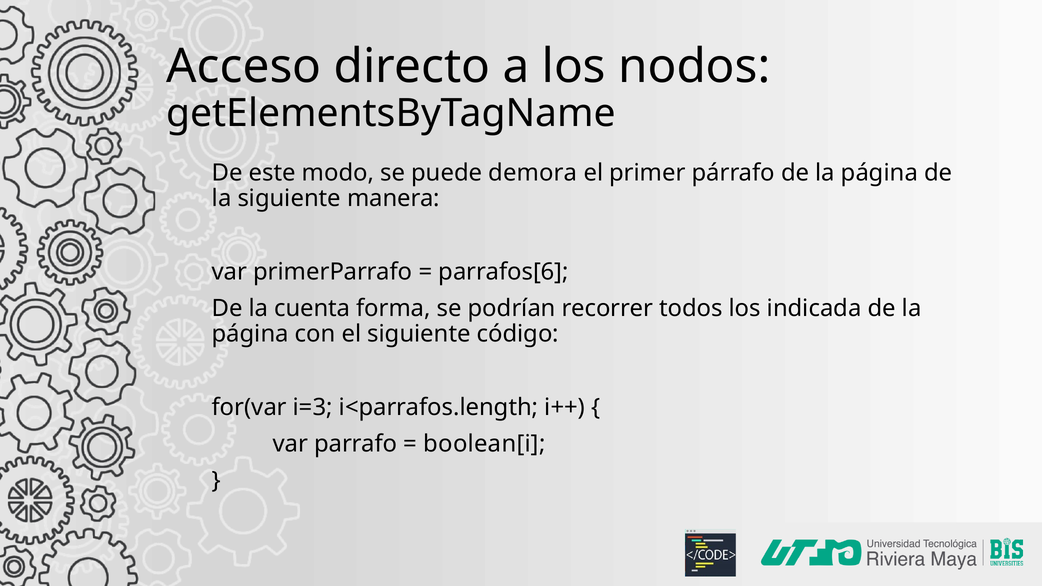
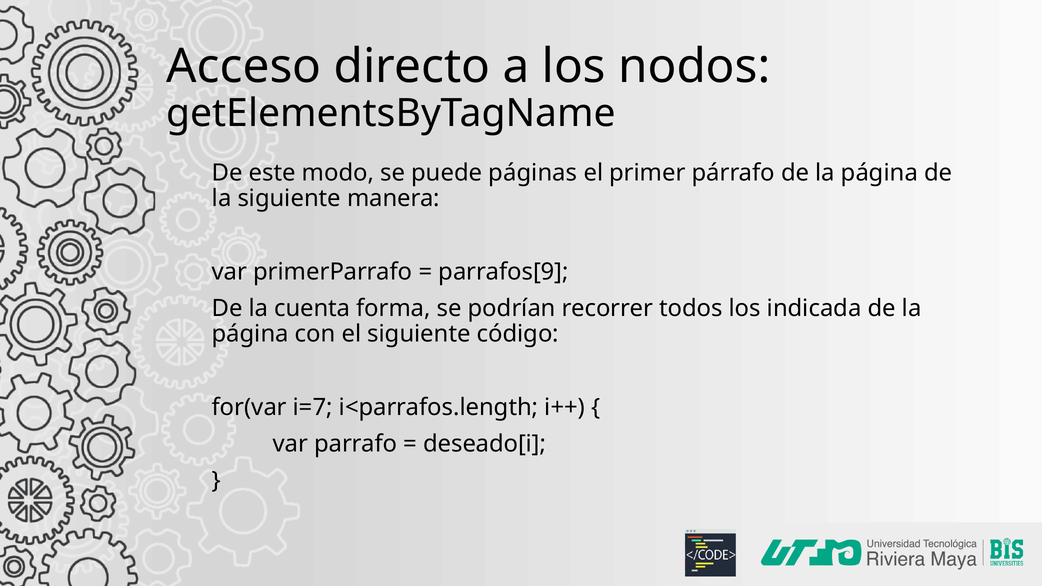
demora: demora -> páginas
parrafos[6: parrafos[6 -> parrafos[9
i=3: i=3 -> i=7
boolean[i: boolean[i -> deseado[i
